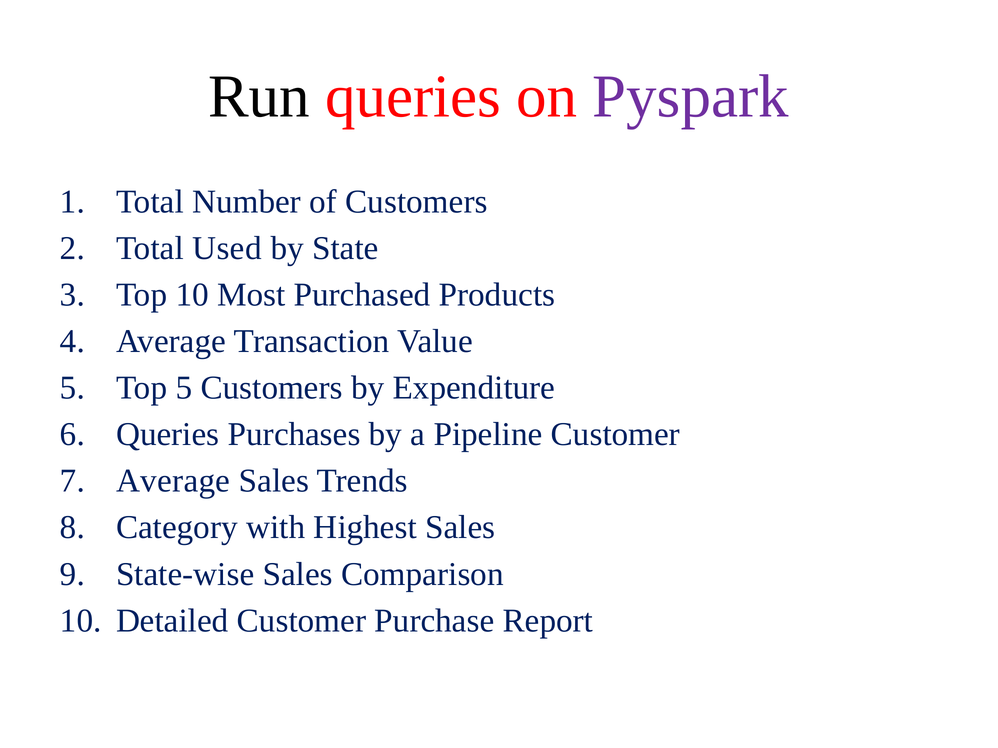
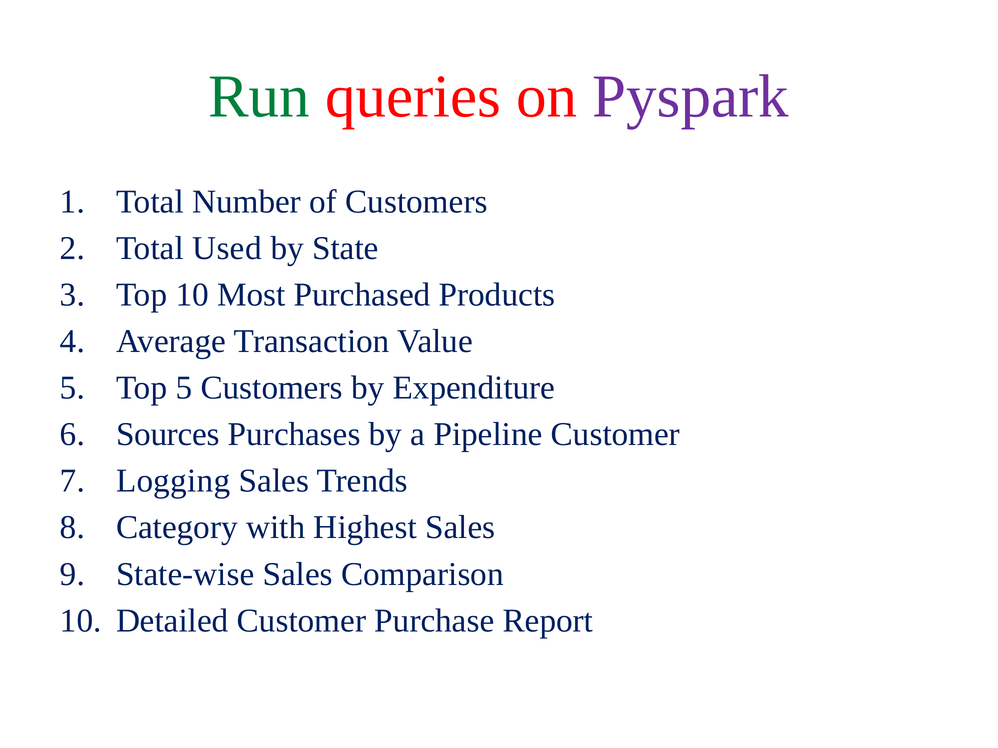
Run colour: black -> green
Queries at (168, 435): Queries -> Sources
Average at (173, 481): Average -> Logging
